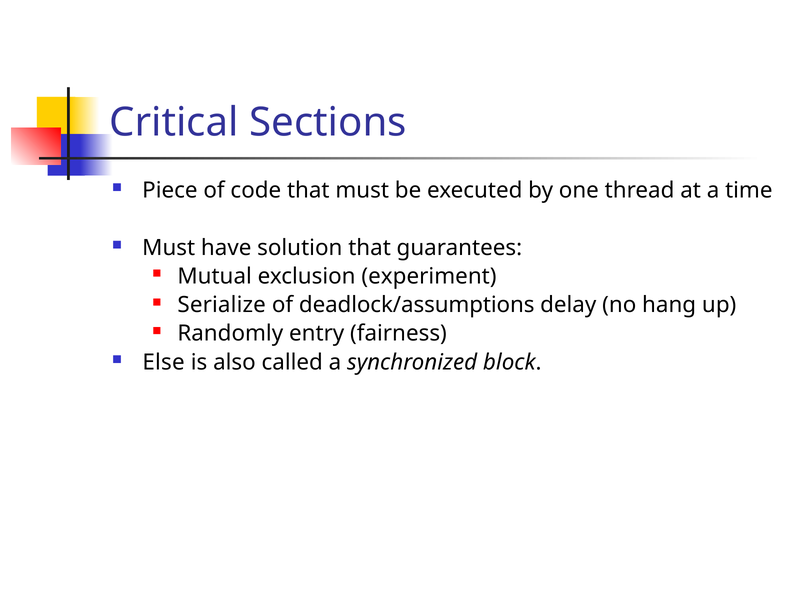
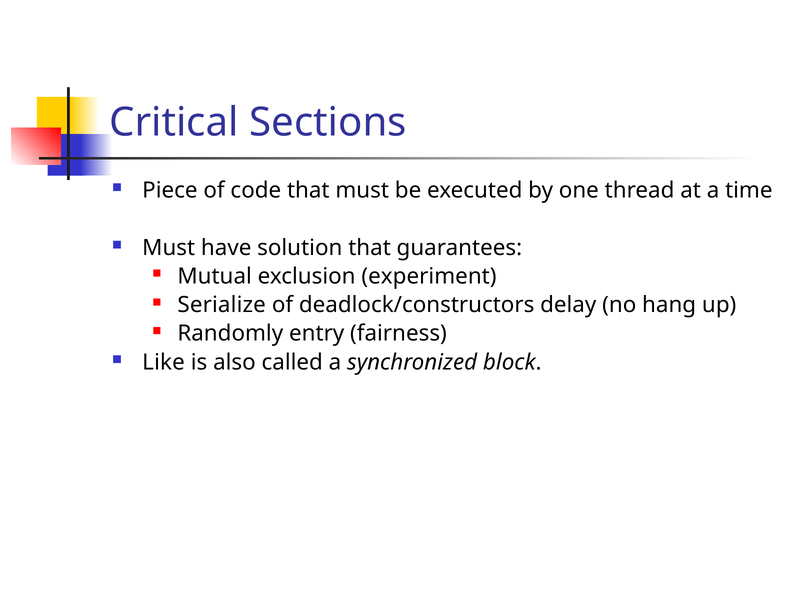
deadlock/assumptions: deadlock/assumptions -> deadlock/constructors
Else: Else -> Like
